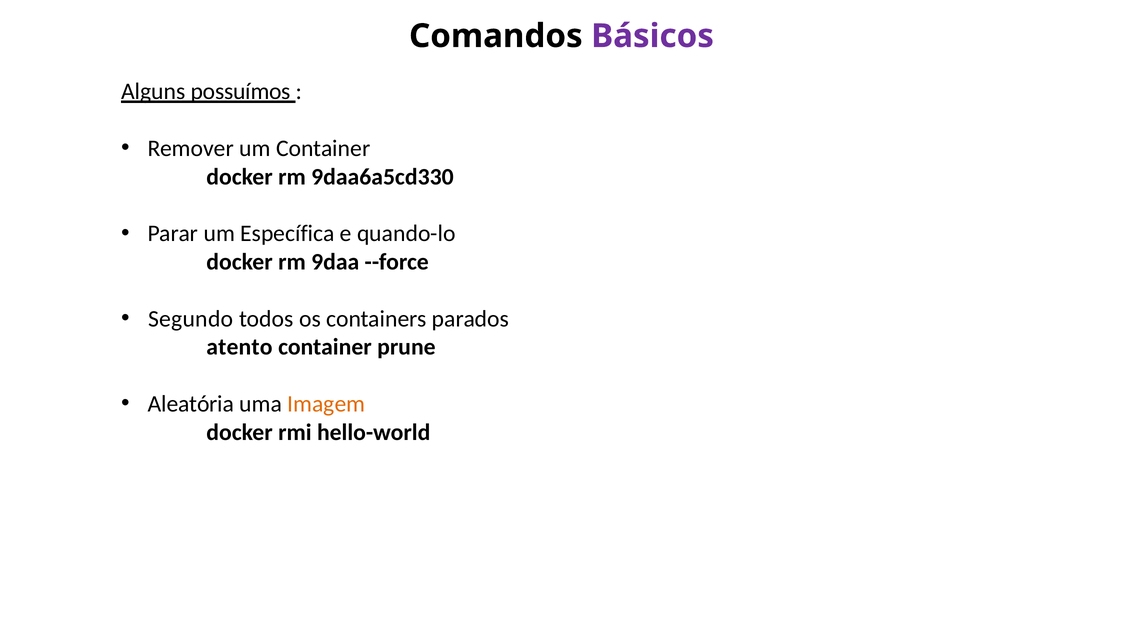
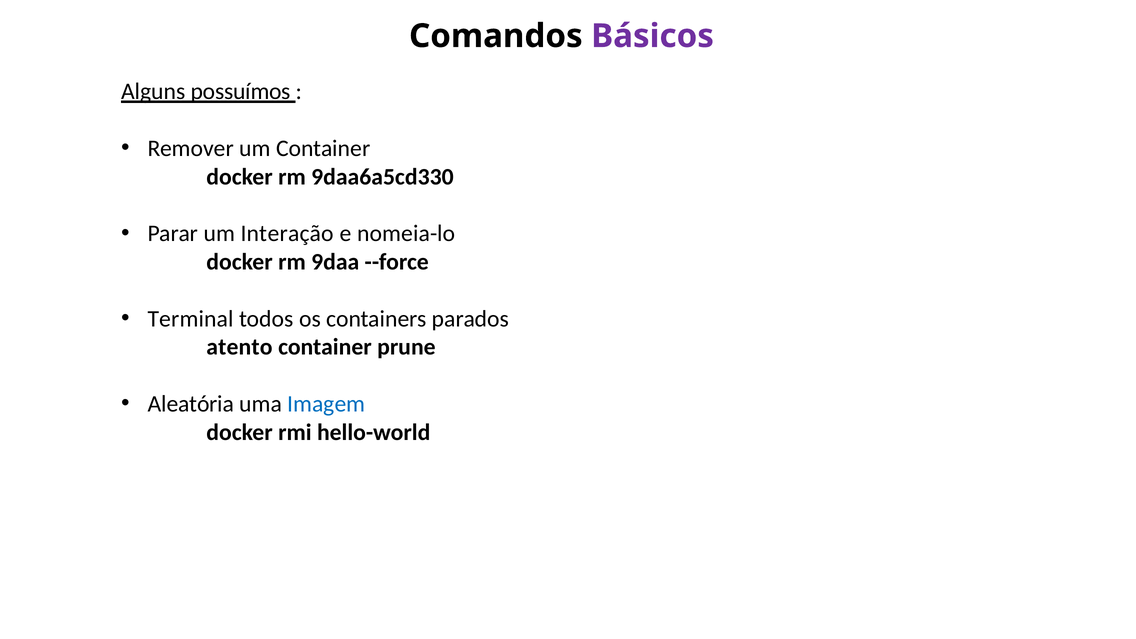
Específica: Específica -> Interação
quando-lo: quando-lo -> nomeia-lo
Segundo: Segundo -> Terminal
Imagem colour: orange -> blue
